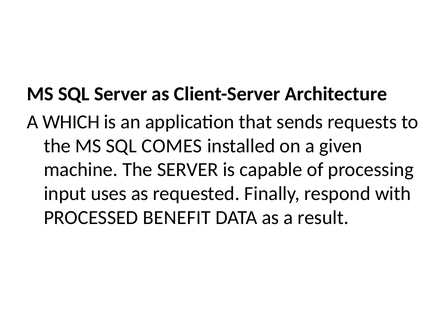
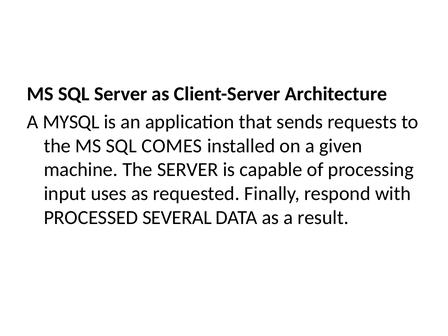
WHICH: WHICH -> MYSQL
BENEFIT: BENEFIT -> SEVERAL
